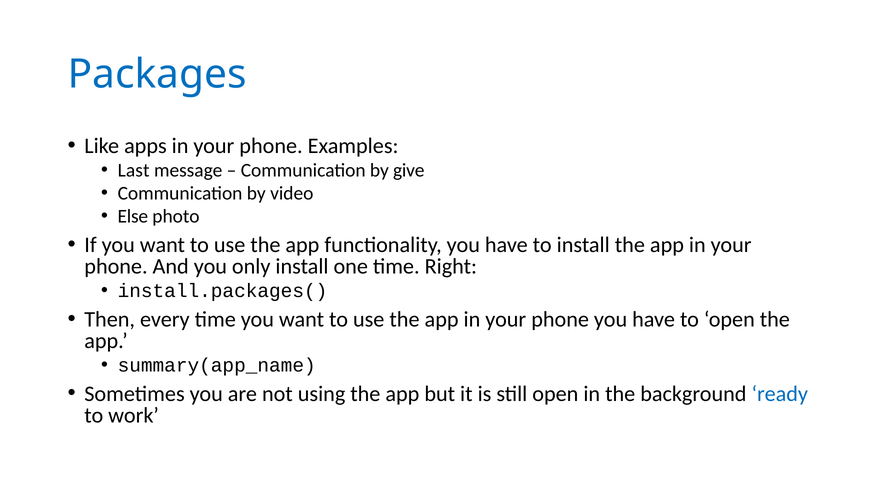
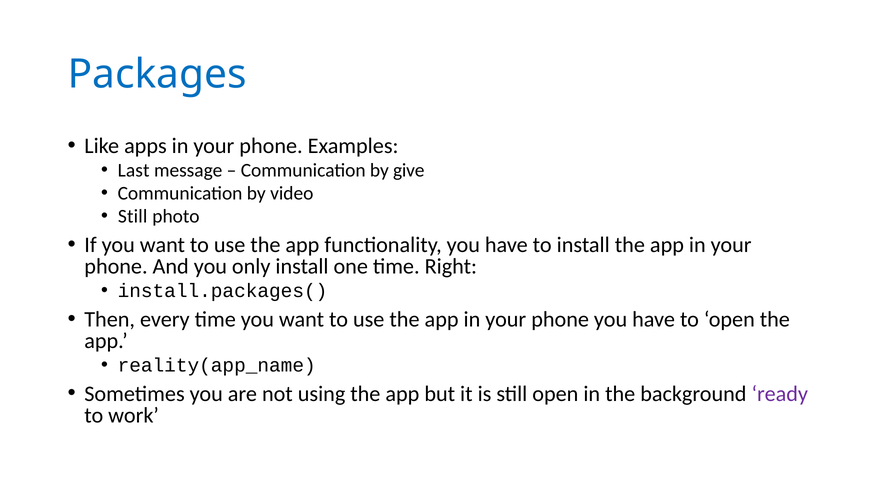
Else at (133, 217): Else -> Still
summary(app_name: summary(app_name -> reality(app_name
ready colour: blue -> purple
